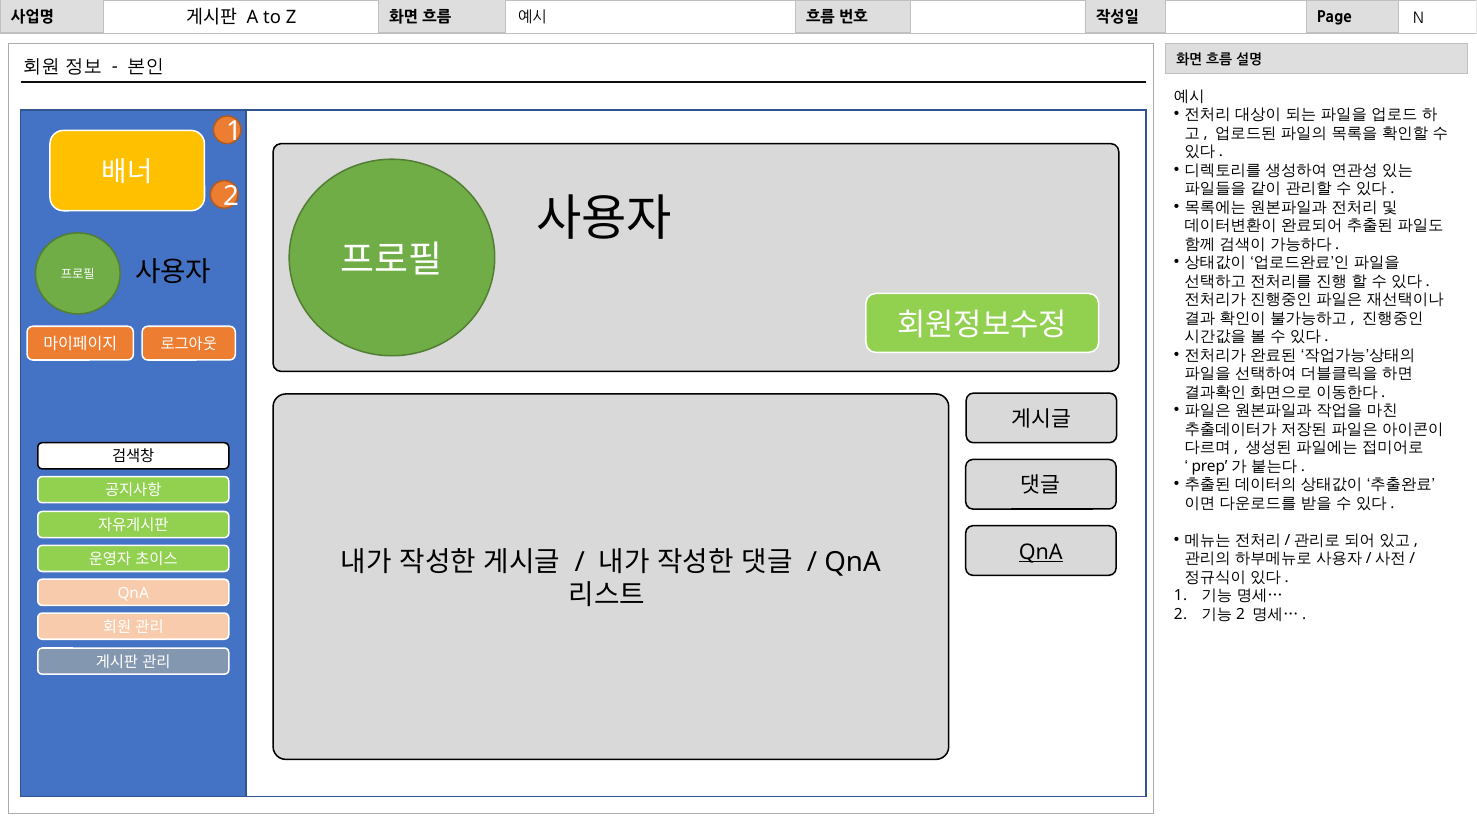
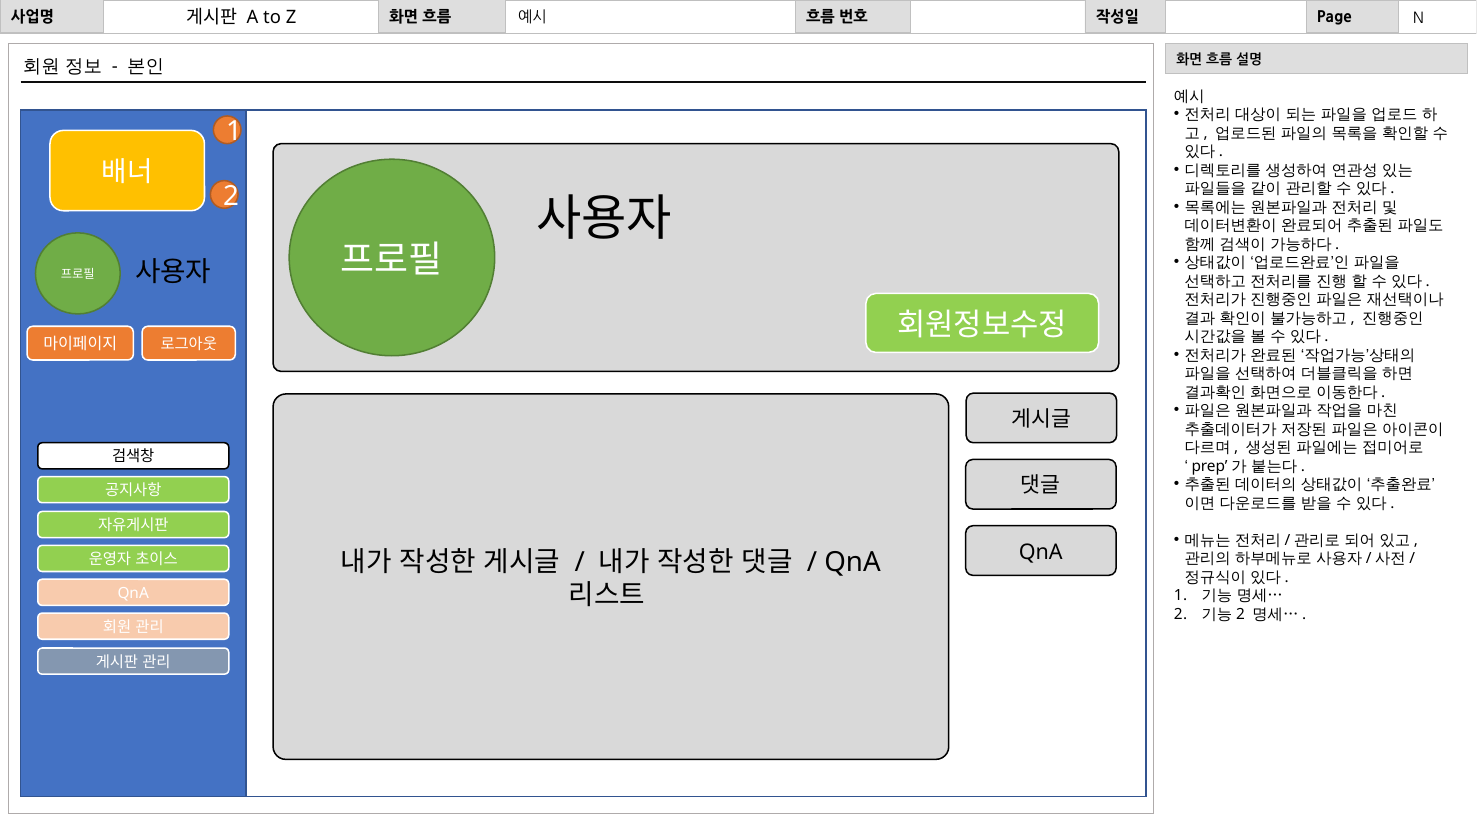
QnA at (1041, 552) underline: present -> none
